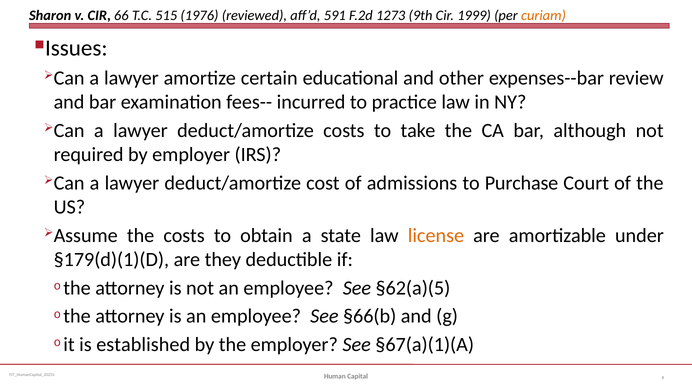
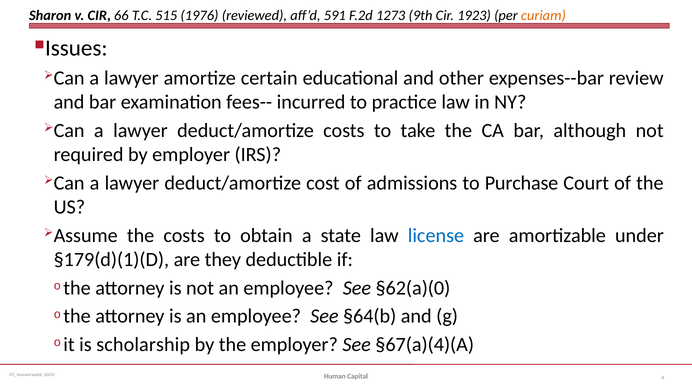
1999: 1999 -> 1923
license colour: orange -> blue
§62(a)(5: §62(a)(5 -> §62(a)(0
§66(b: §66(b -> §64(b
established: established -> scholarship
§67(a)(1)(A: §67(a)(1)(A -> §67(a)(4)(A
